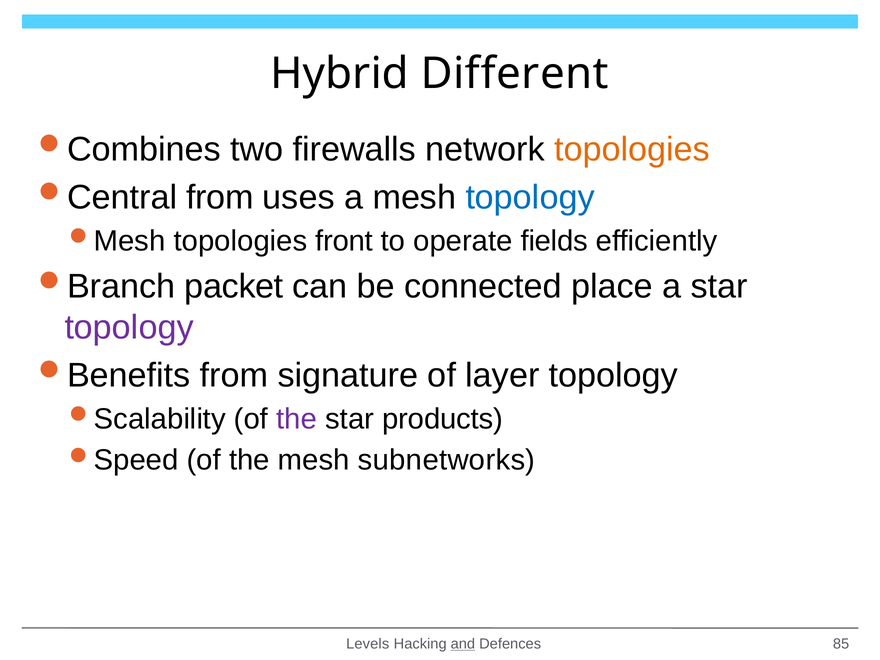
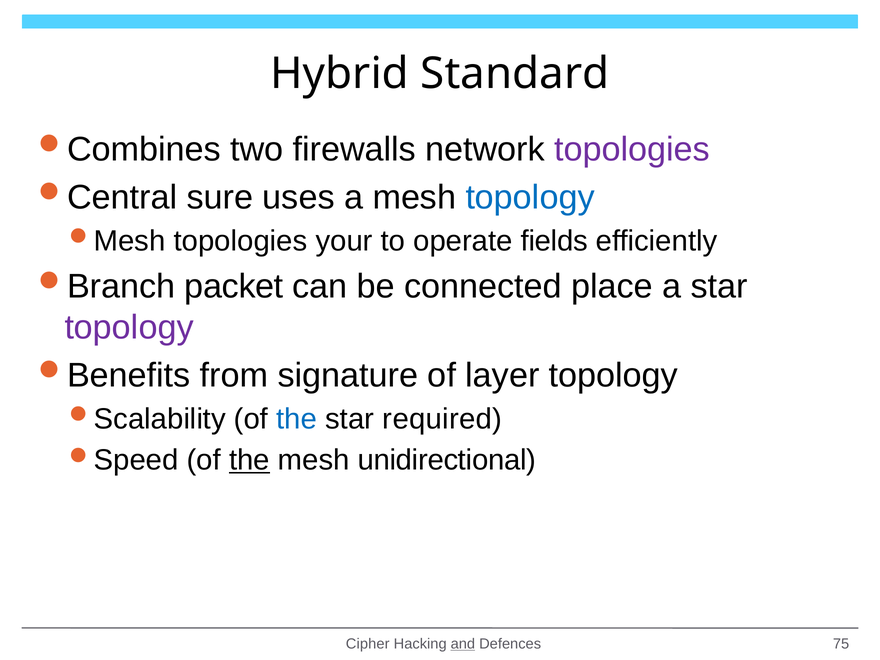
Different: Different -> Standard
topologies at (632, 149) colour: orange -> purple
from at (220, 197): from -> sure
front: front -> your
the at (297, 419) colour: purple -> blue
products: products -> required
the at (249, 460) underline: none -> present
subnetworks: subnetworks -> unidirectional
Levels: Levels -> Cipher
85: 85 -> 75
